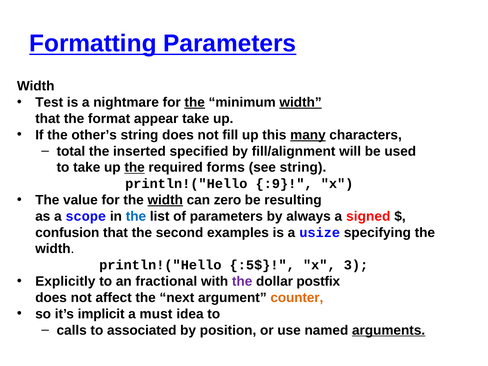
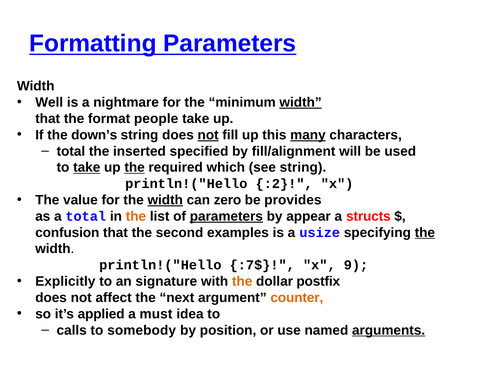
Test: Test -> Well
the at (195, 102) underline: present -> none
appear: appear -> people
other’s: other’s -> down’s
not at (208, 135) underline: none -> present
take at (87, 167) underline: none -> present
forms: forms -> which
:9: :9 -> :2
resulting: resulting -> provides
a scope: scope -> total
the at (136, 216) colour: blue -> orange
parameters at (226, 216) underline: none -> present
always: always -> appear
signed: signed -> structs
the at (425, 233) underline: none -> present
:5$: :5$ -> :7$
3: 3 -> 9
fractional: fractional -> signature
the at (242, 281) colour: purple -> orange
implicit: implicit -> applied
associated: associated -> somebody
